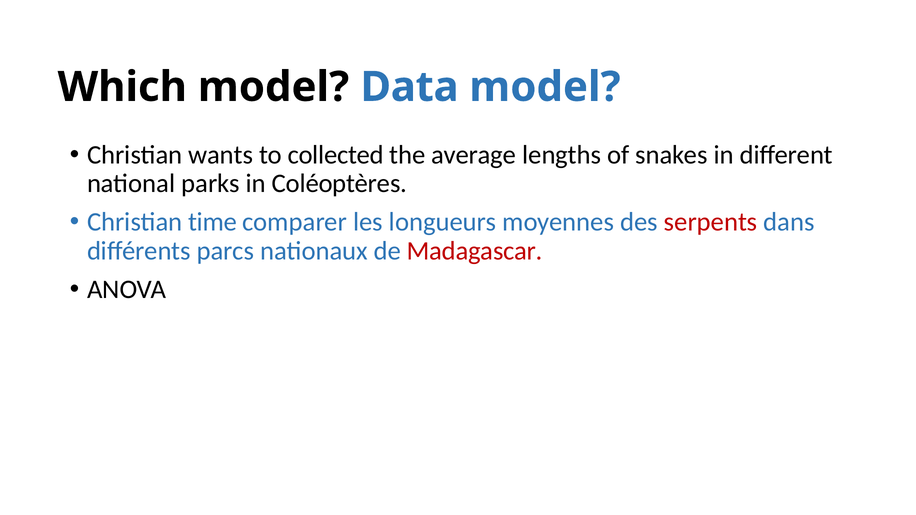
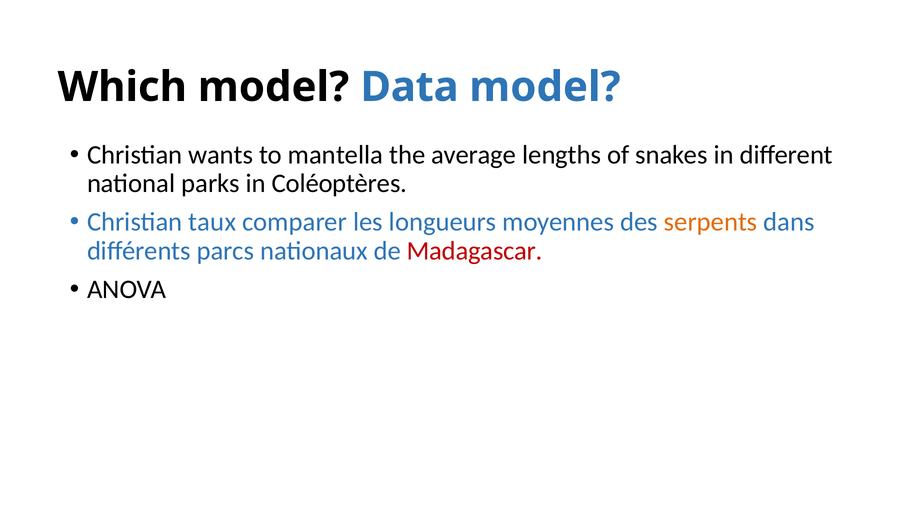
collected: collected -> mantella
time: time -> taux
serpents colour: red -> orange
